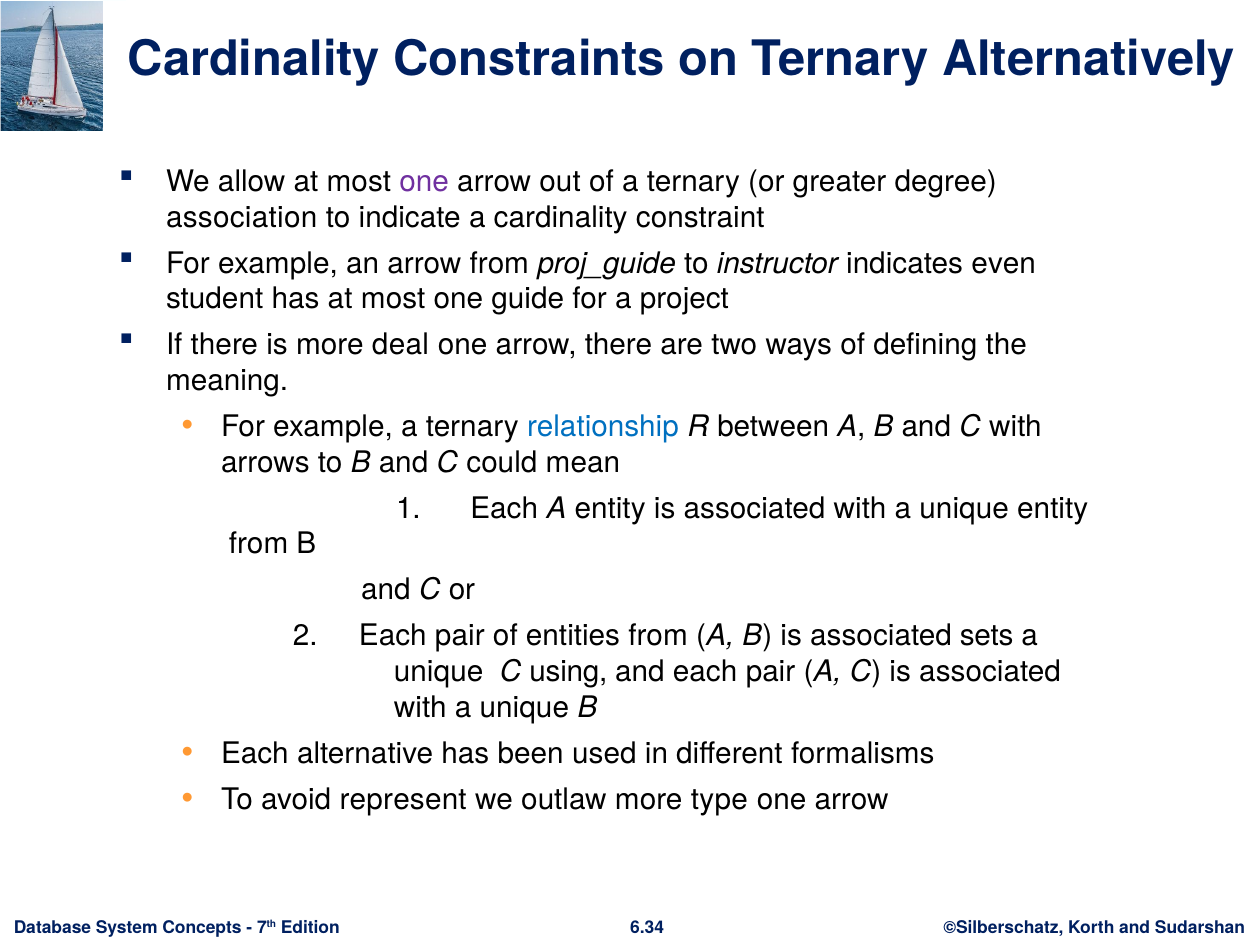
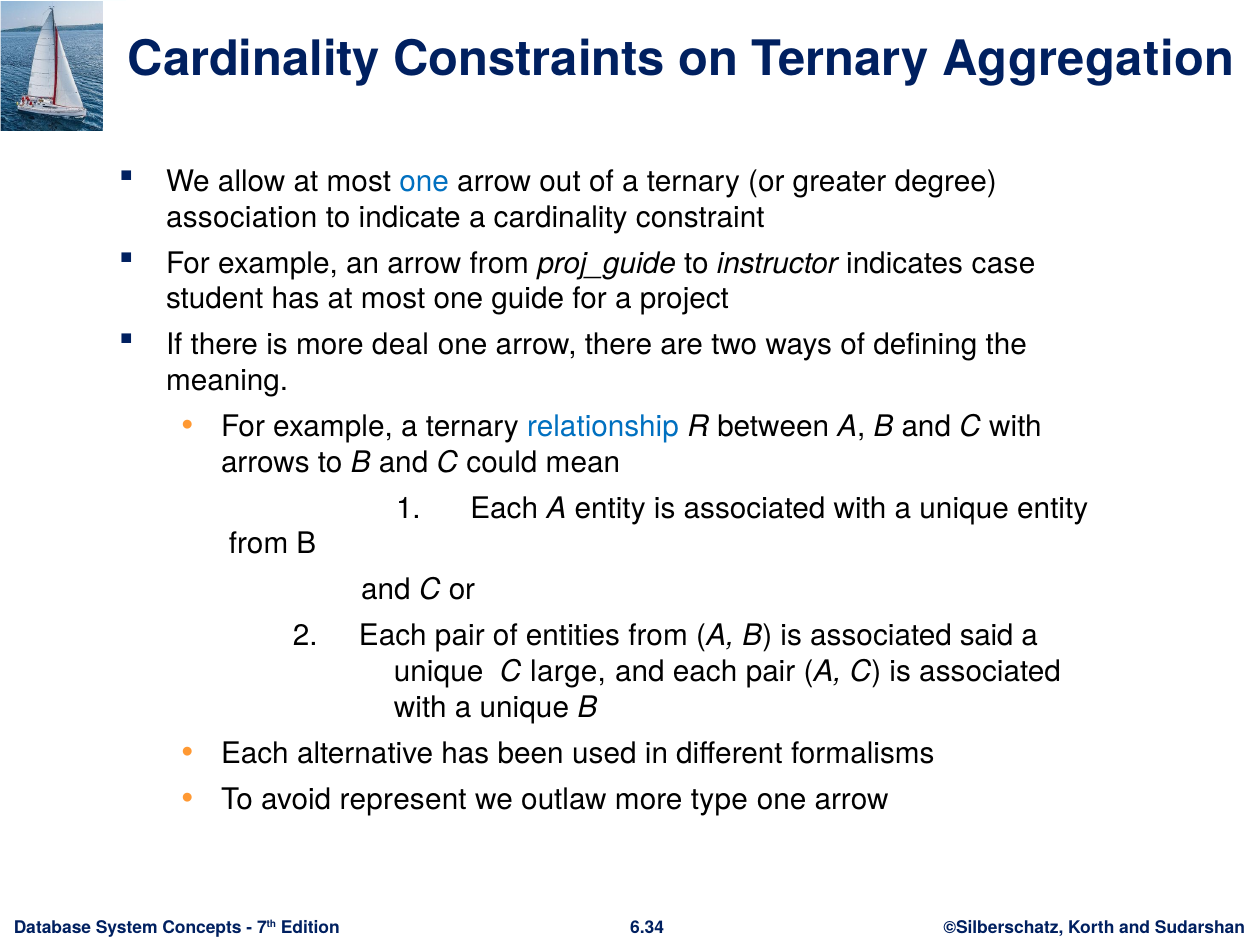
Alternatively: Alternatively -> Aggregation
one at (424, 182) colour: purple -> blue
even: even -> case
sets: sets -> said
using: using -> large
